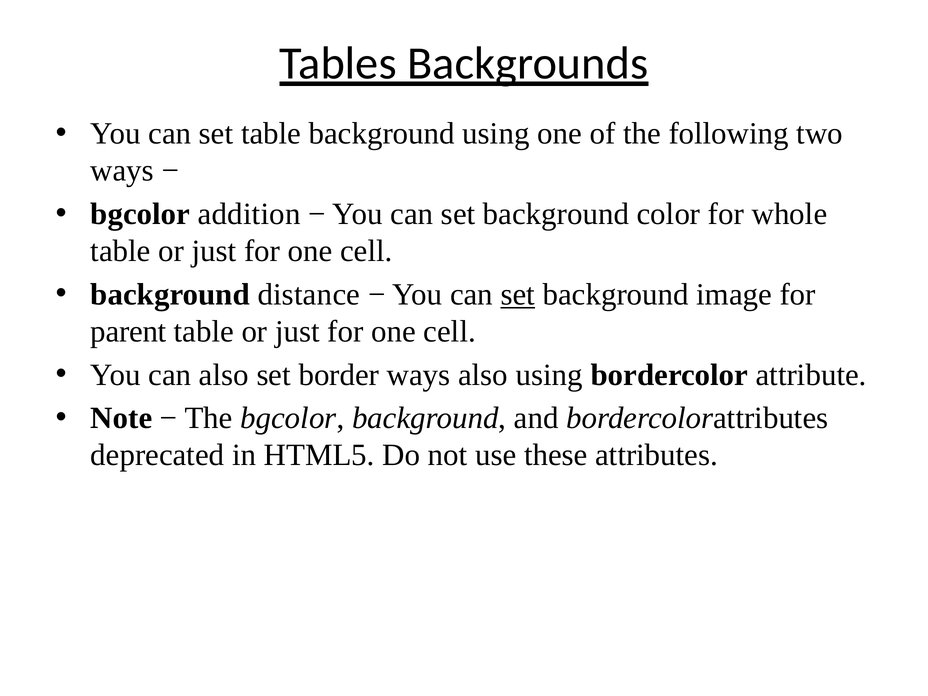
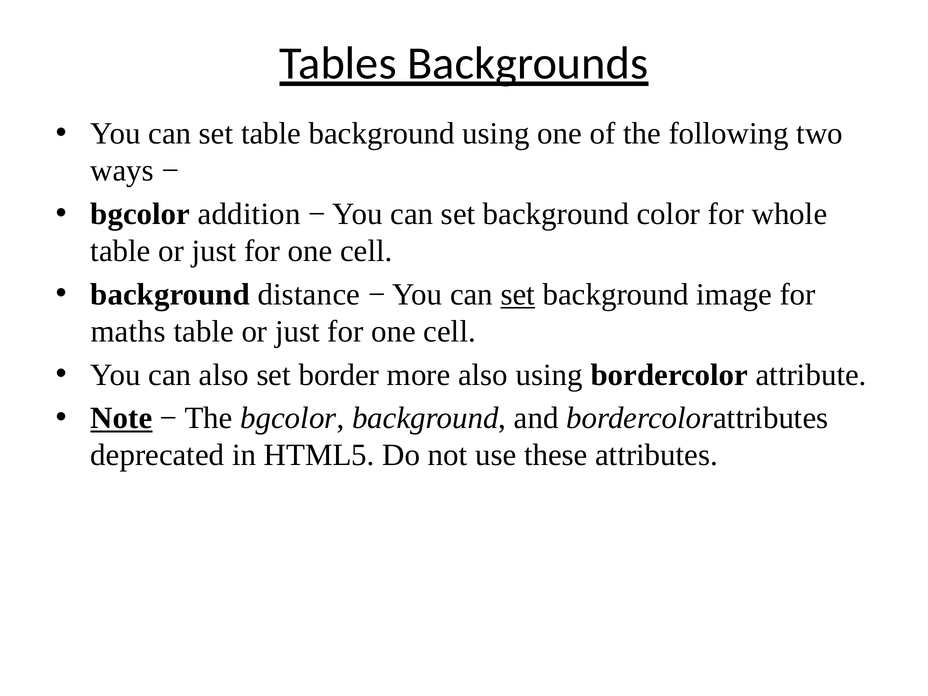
parent: parent -> maths
border ways: ways -> more
Note underline: none -> present
